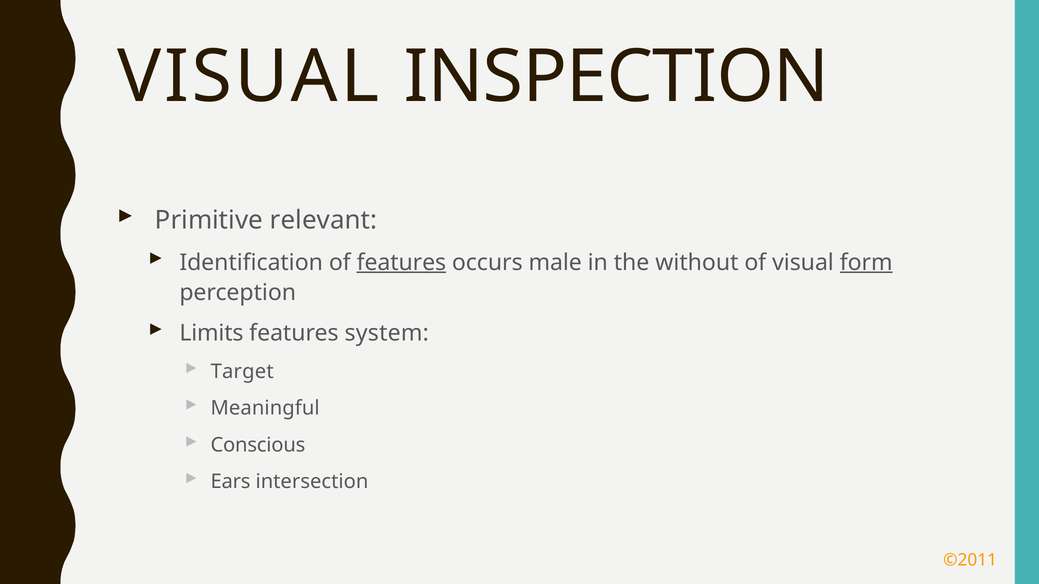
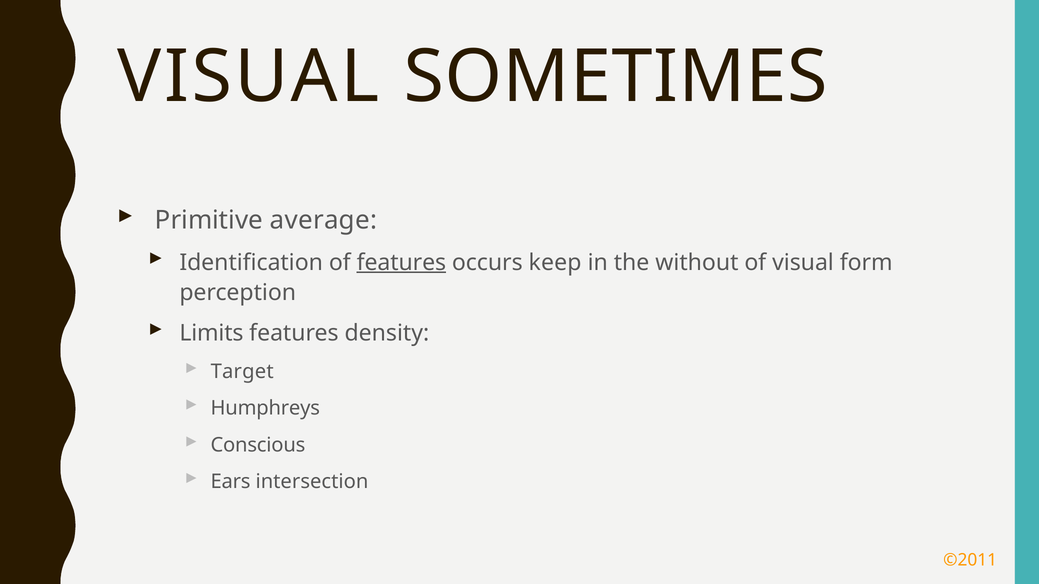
INSPECTION: INSPECTION -> SOMETIMES
relevant: relevant -> average
male: male -> keep
form underline: present -> none
system: system -> density
Meaningful: Meaningful -> Humphreys
